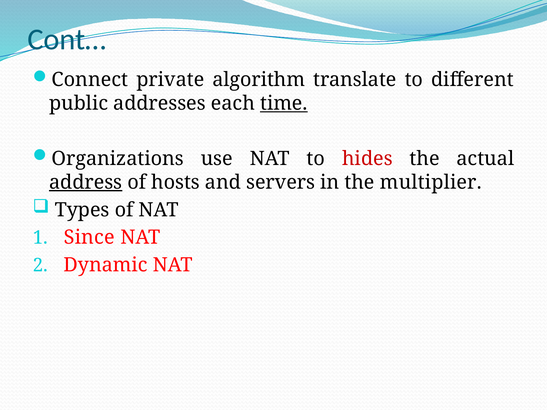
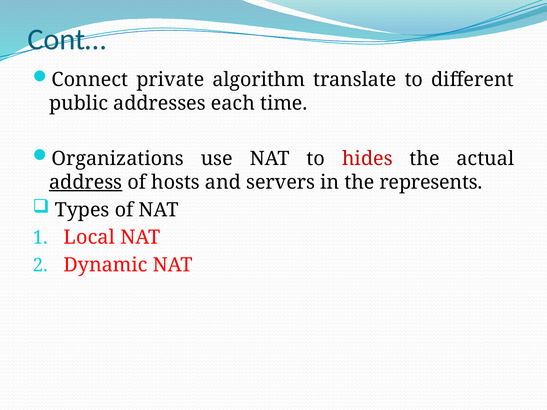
time underline: present -> none
multiplier: multiplier -> represents
Since: Since -> Local
